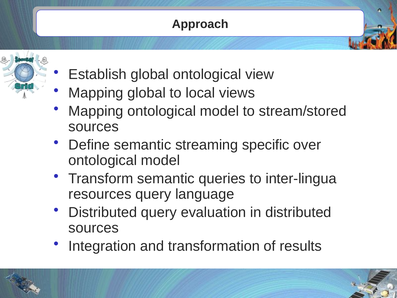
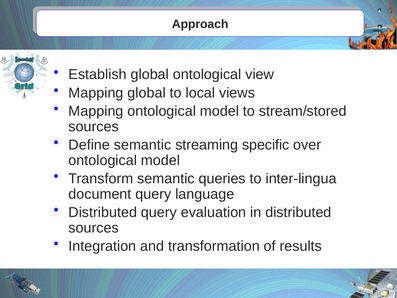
resources: resources -> document
